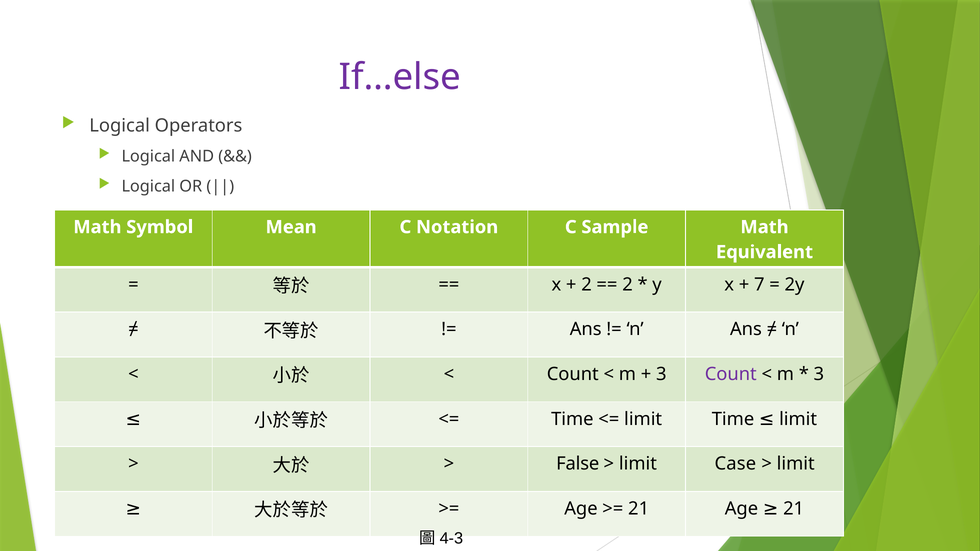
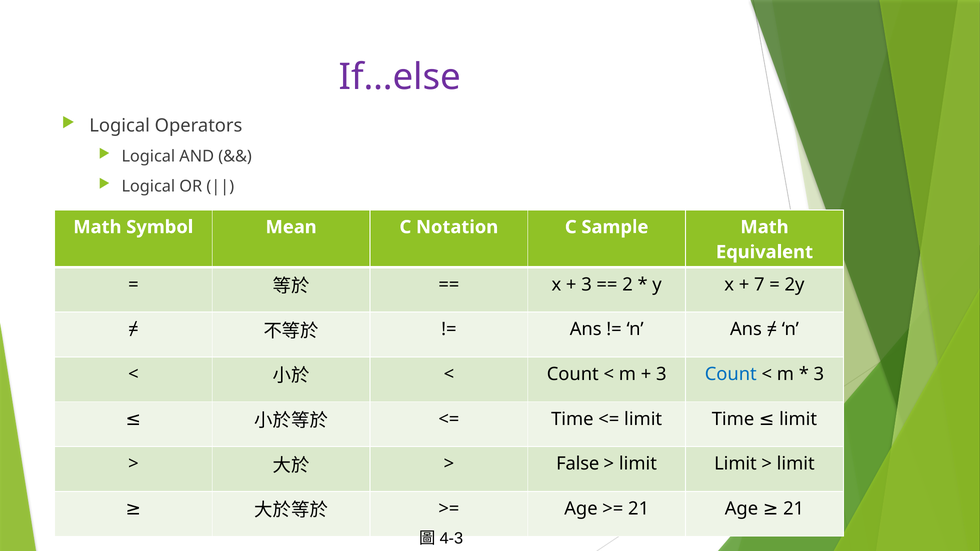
2 at (587, 285): 2 -> 3
Count at (731, 374) colour: purple -> blue
limit Case: Case -> Limit
